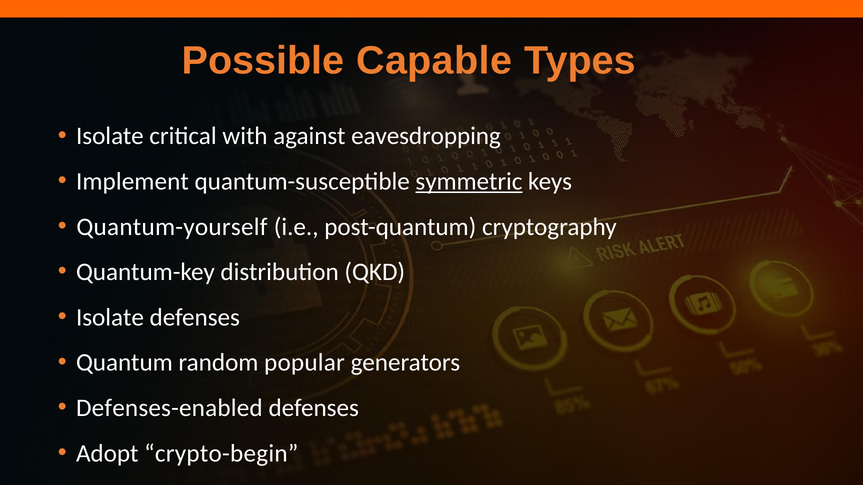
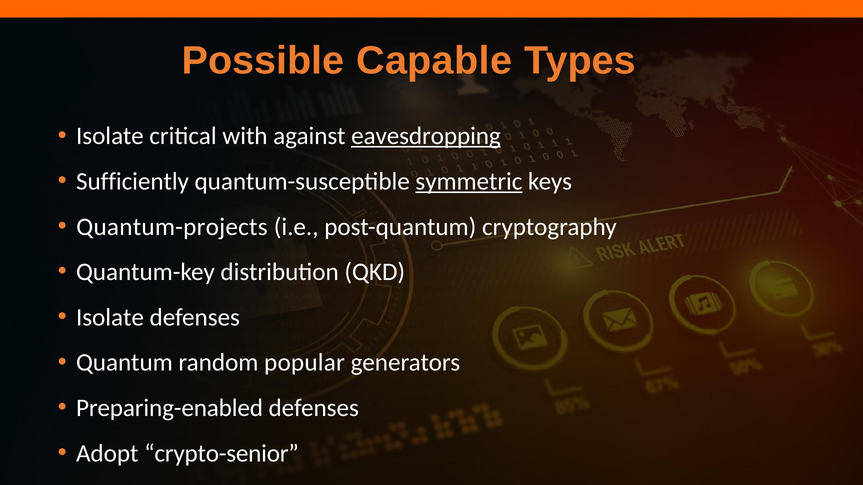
eavesdropping underline: none -> present
Implement: Implement -> Sufficiently
Quantum-yourself: Quantum-yourself -> Quantum-projects
Defenses-enabled: Defenses-enabled -> Preparing-enabled
crypto-begin: crypto-begin -> crypto-senior
